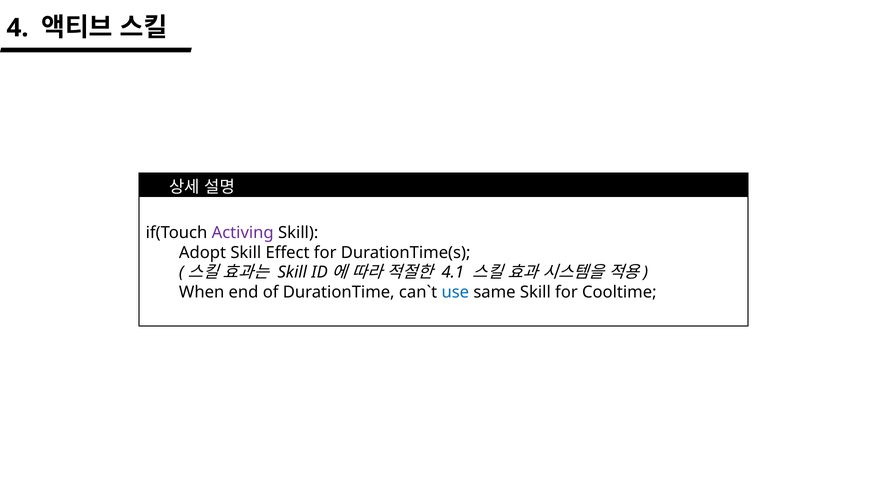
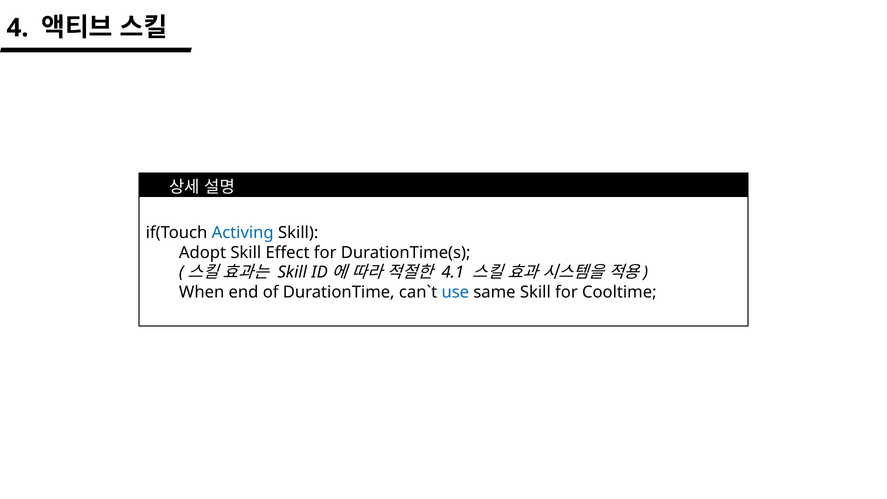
Activing colour: purple -> blue
